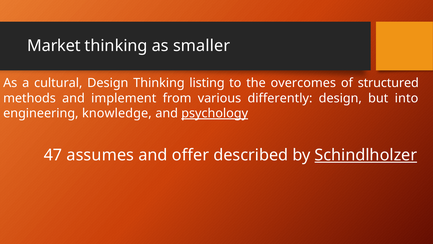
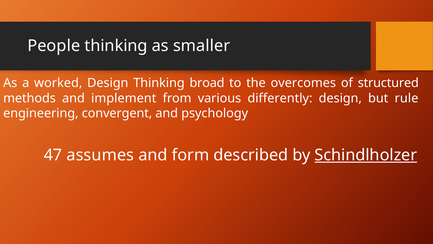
Market: Market -> People
cultural: cultural -> worked
listing: listing -> broad
into: into -> rule
knowledge: knowledge -> convergent
psychology underline: present -> none
offer: offer -> form
